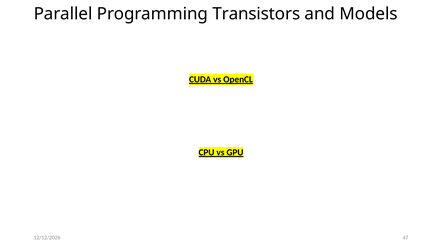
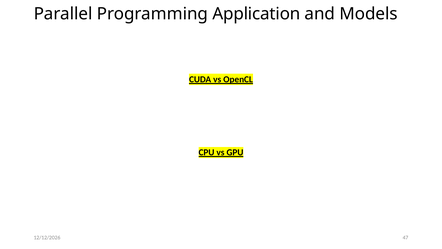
Transistors: Transistors -> Application
